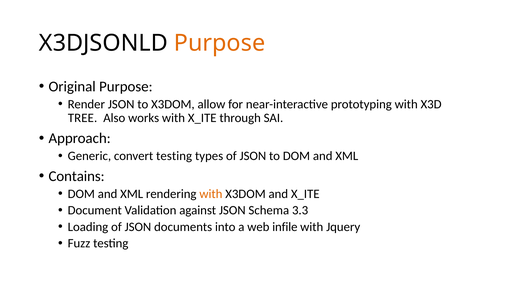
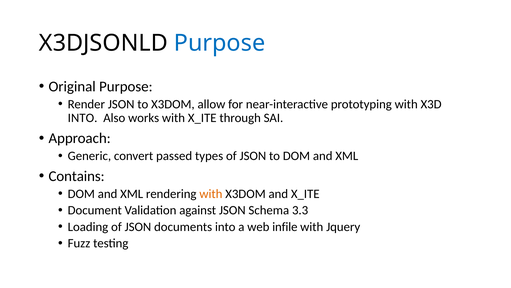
Purpose at (220, 43) colour: orange -> blue
TREE at (83, 118): TREE -> INTO
convert testing: testing -> passed
